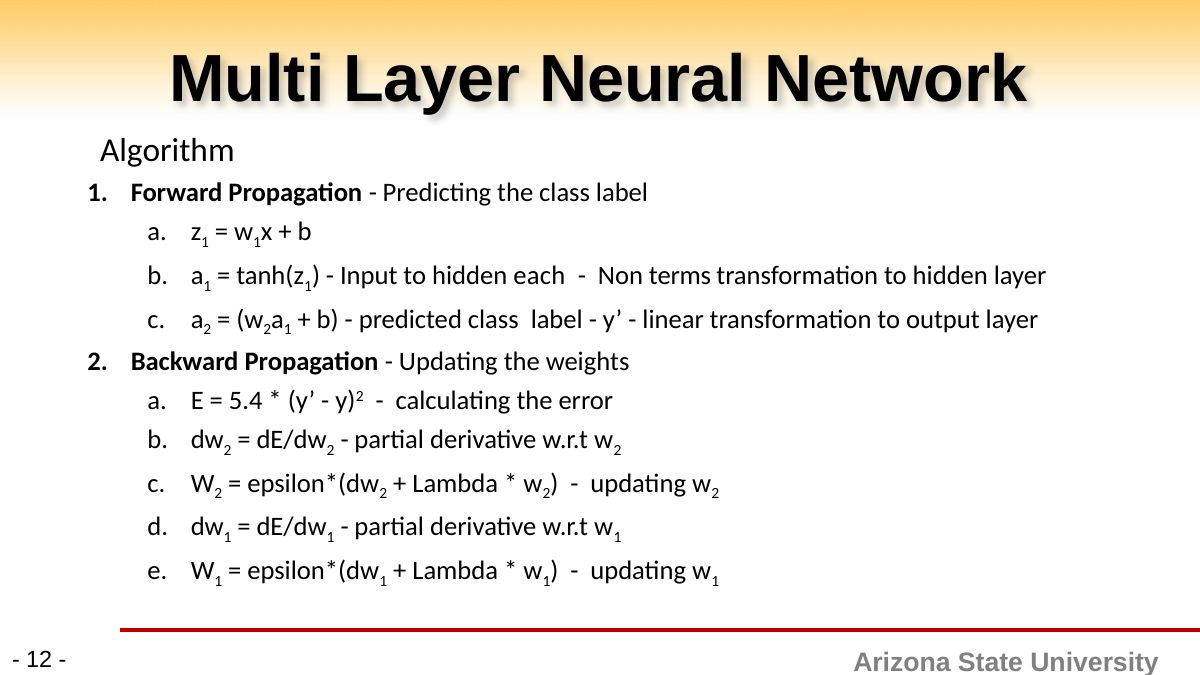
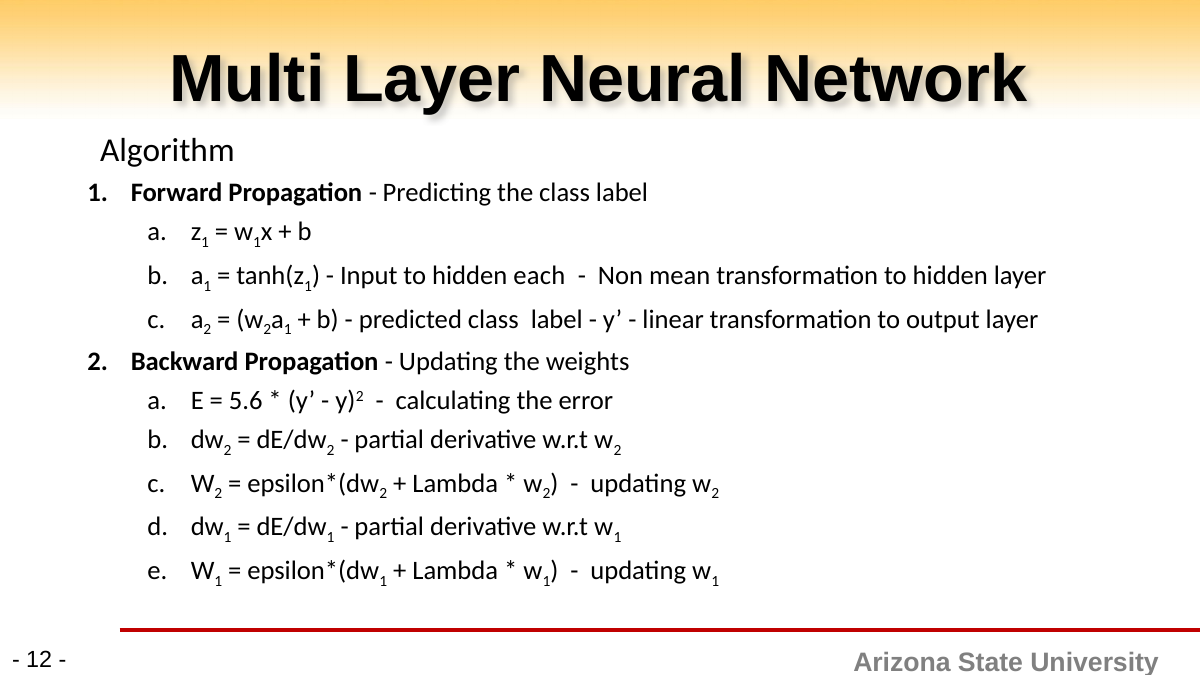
terms: terms -> mean
5.4: 5.4 -> 5.6
